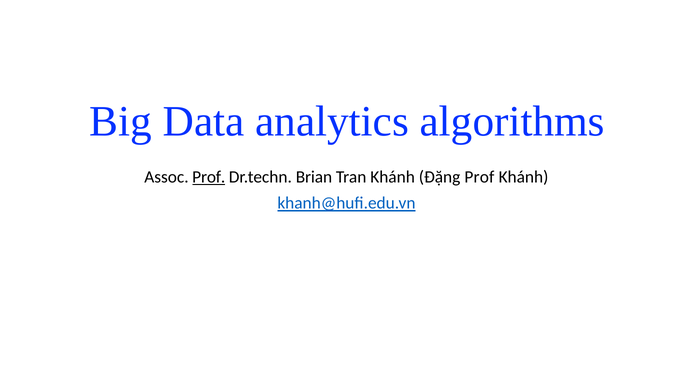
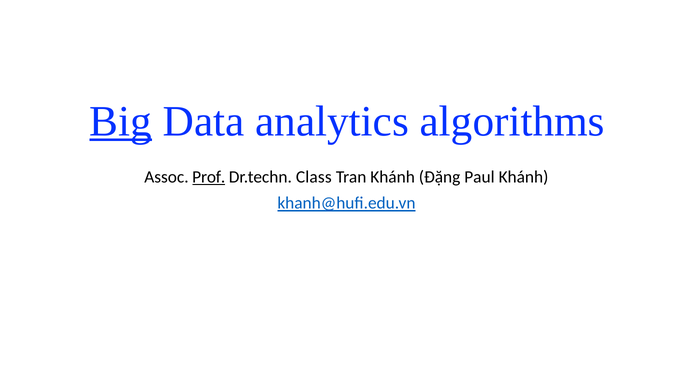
Big underline: none -> present
Brian: Brian -> Class
Đặng Prof: Prof -> Paul
